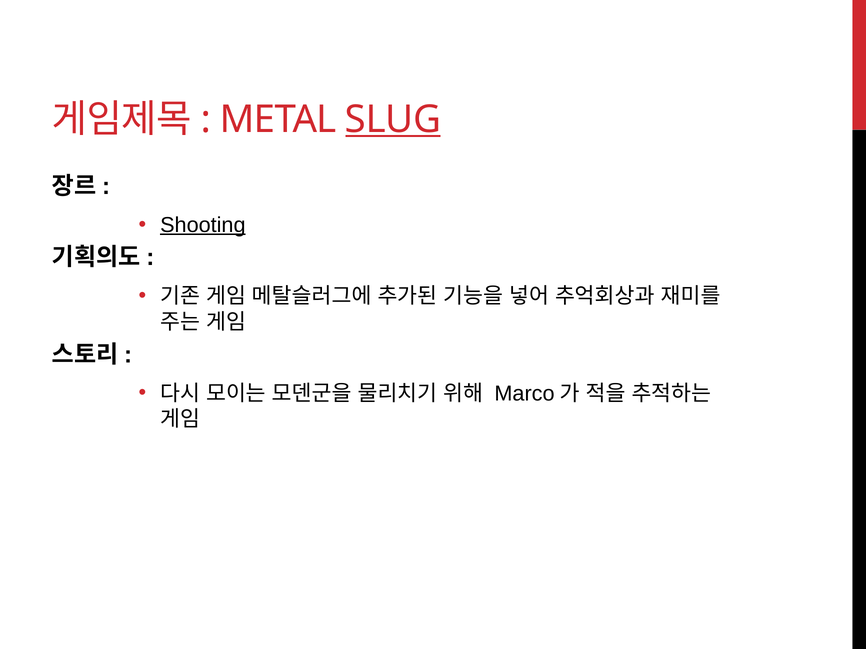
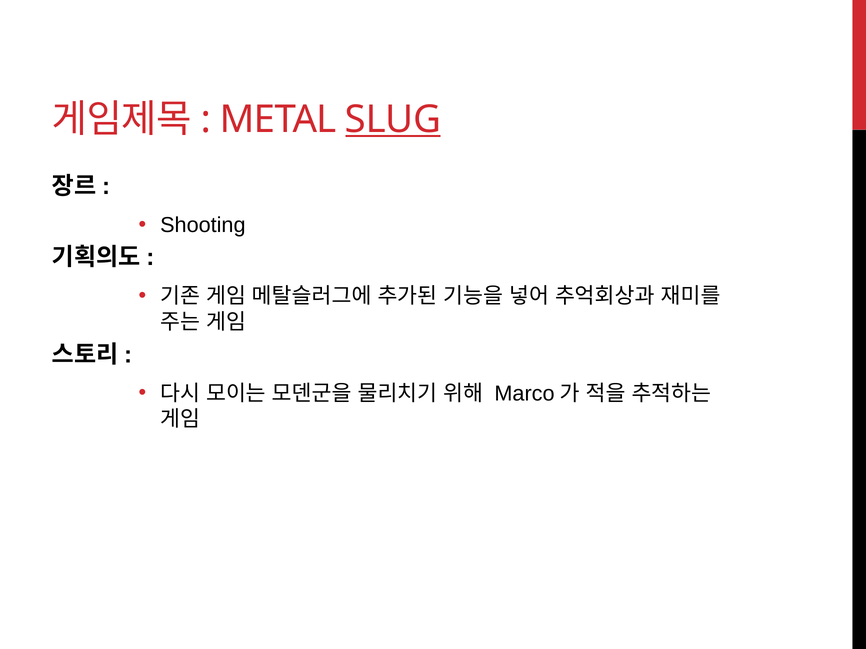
Shooting underline: present -> none
